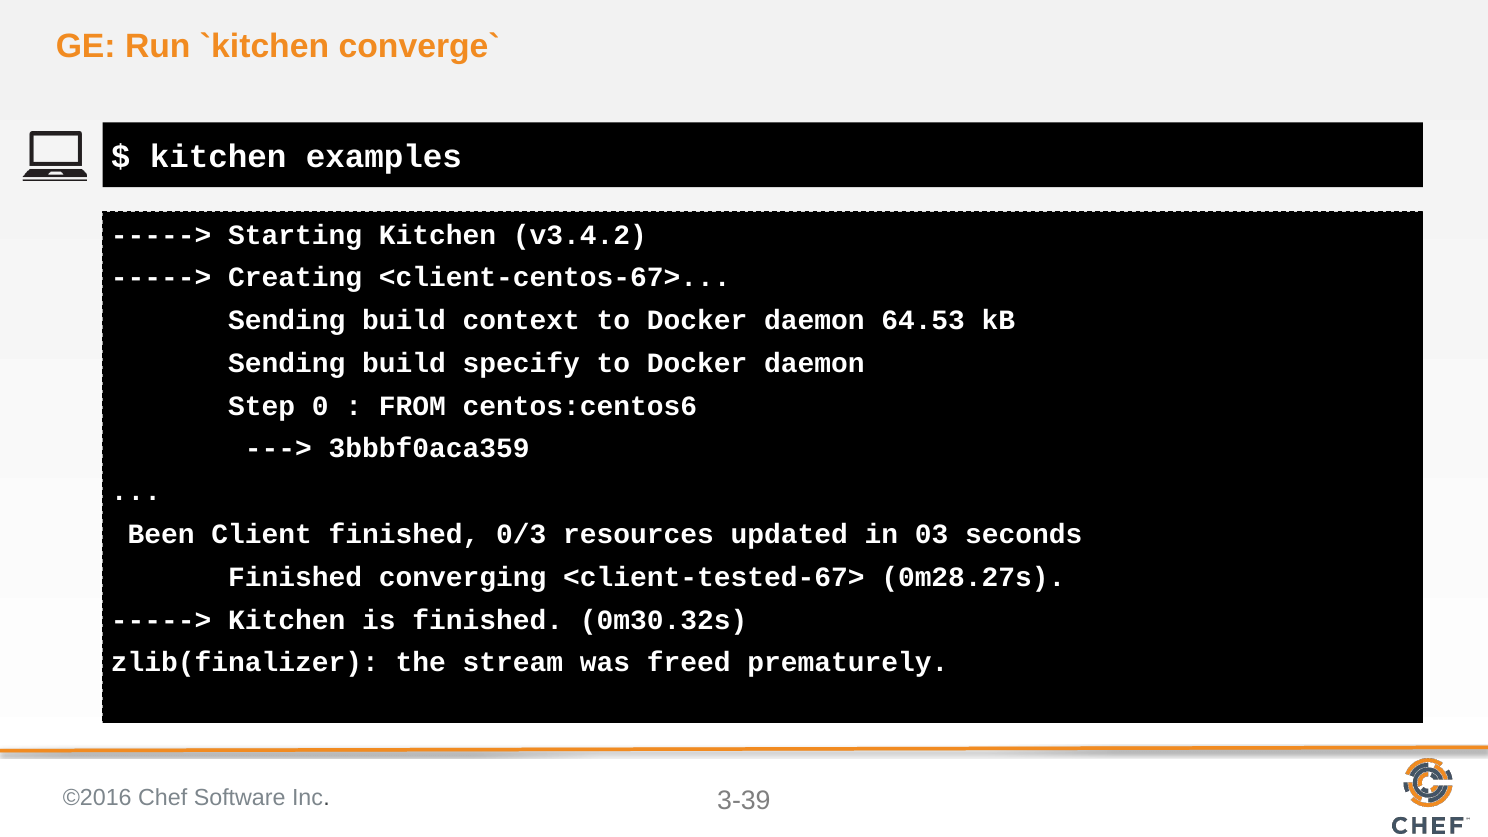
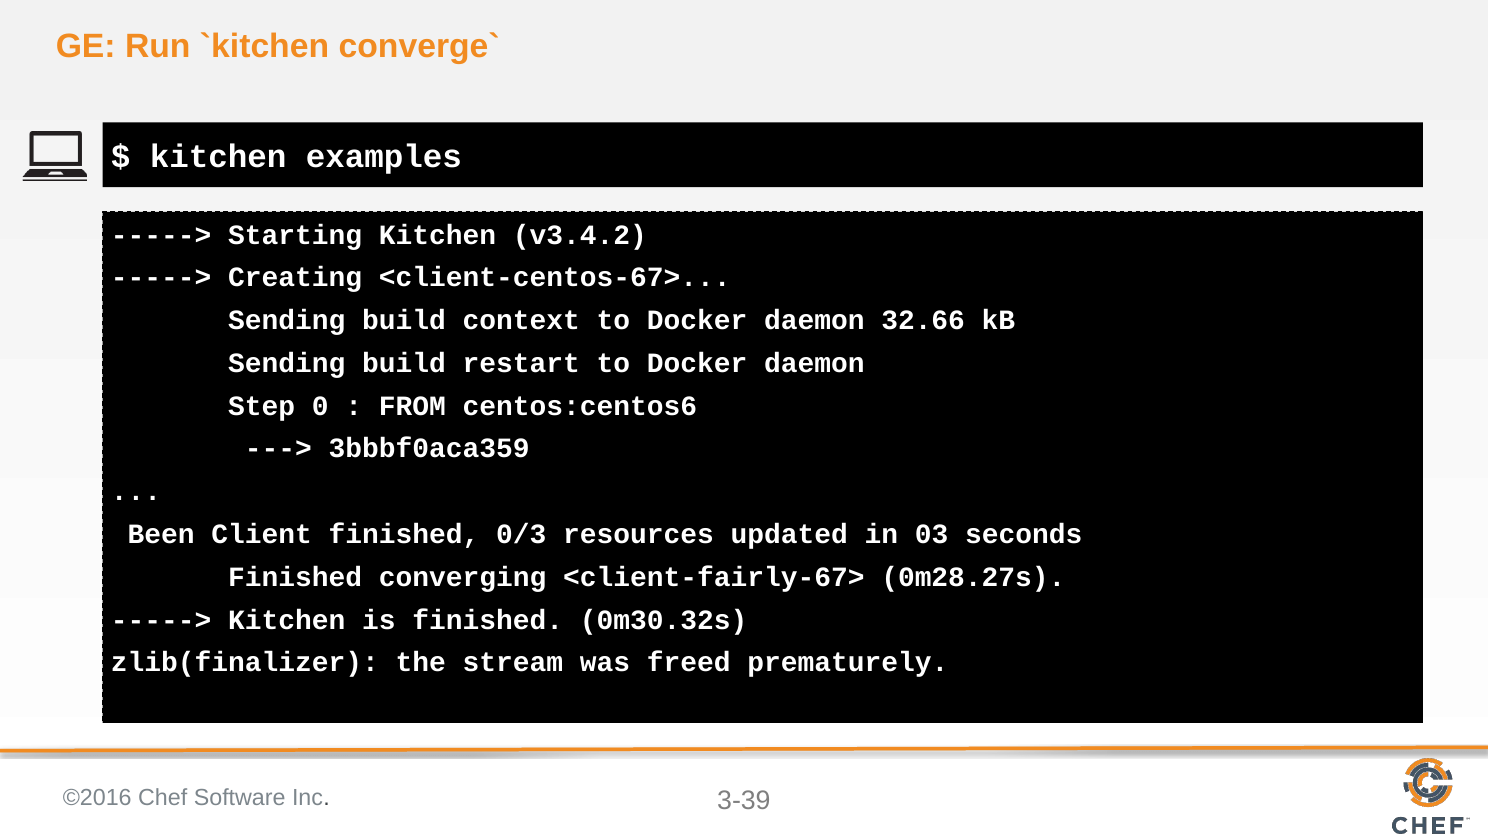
64.53: 64.53 -> 32.66
specify: specify -> restart
<client-tested-67>: <client-tested-67> -> <client-fairly-67>
